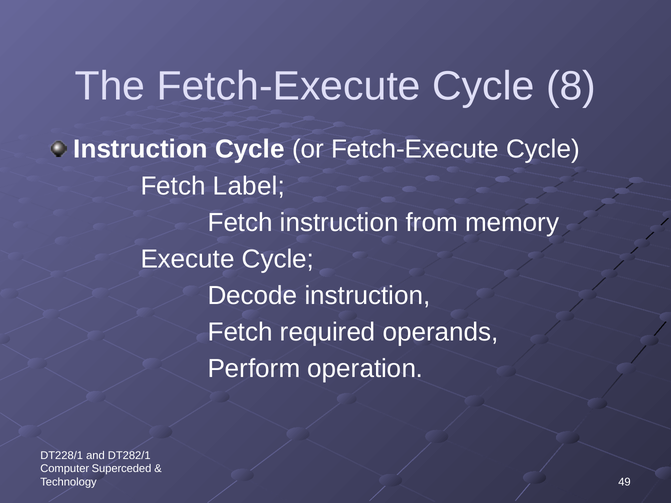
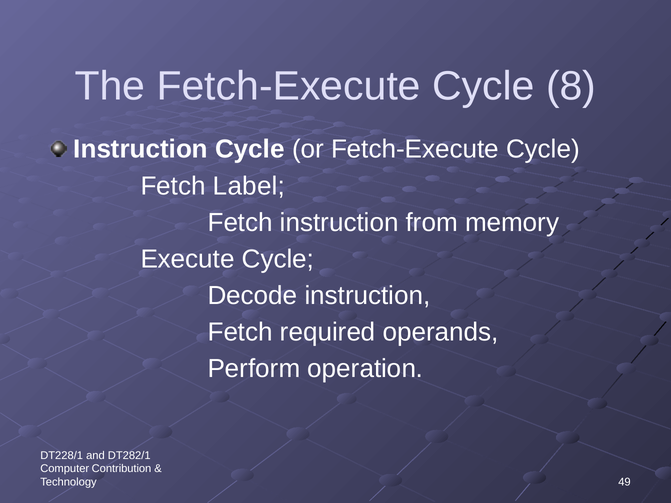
Superceded: Superceded -> Contribution
